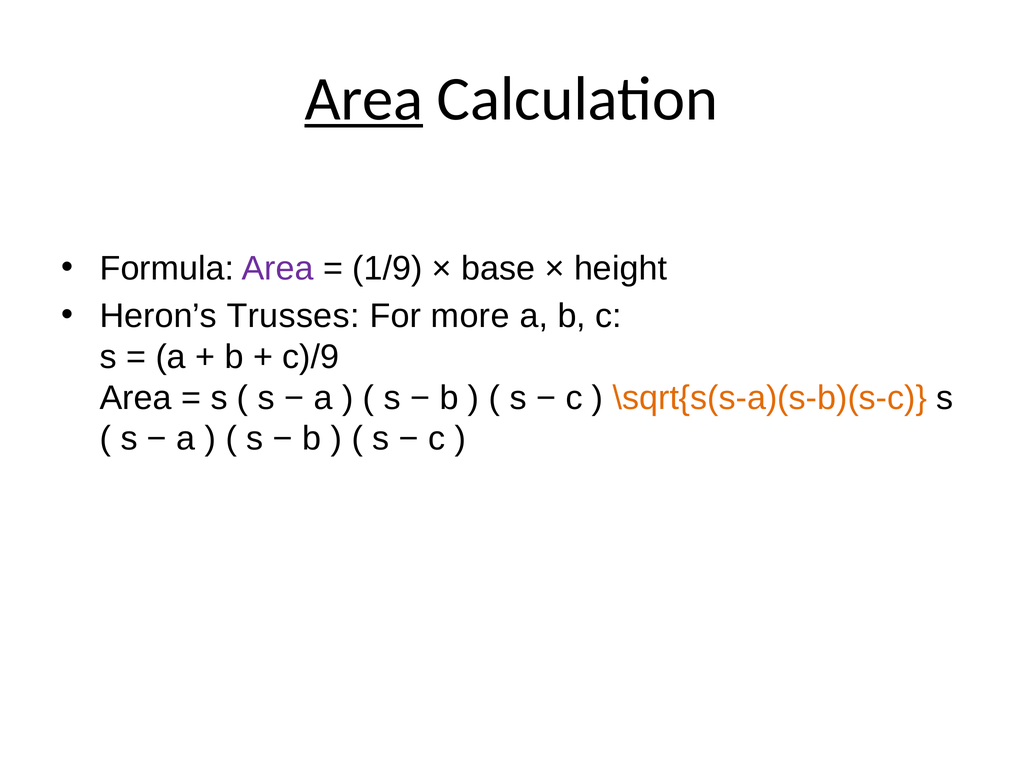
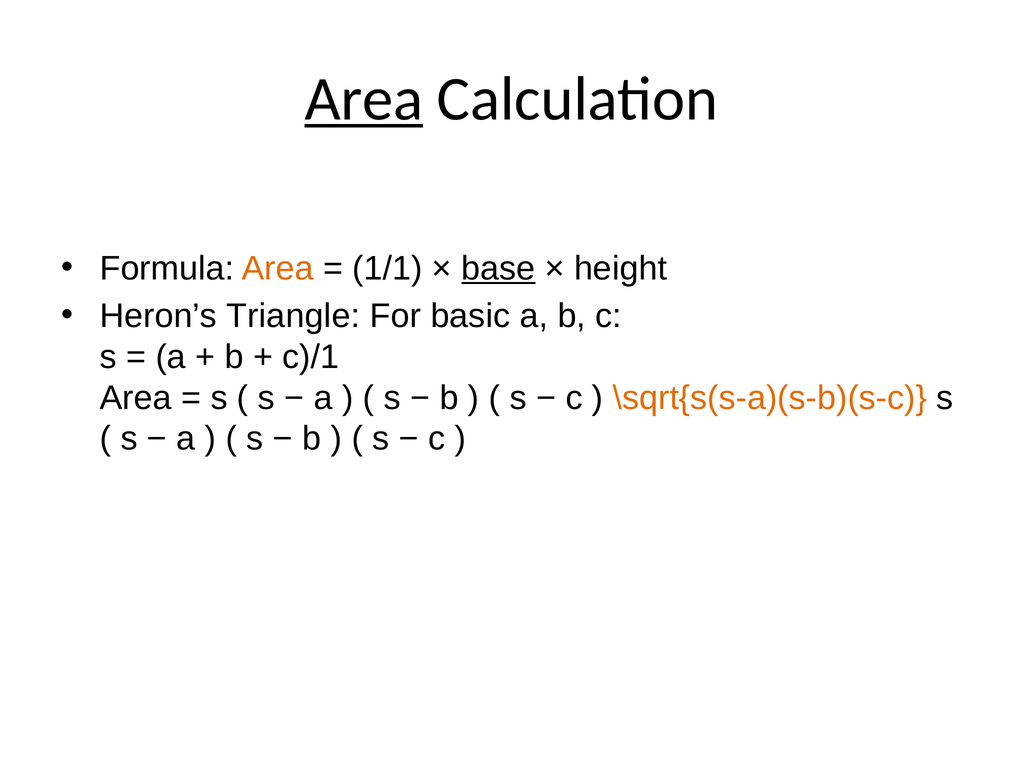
Area at (278, 268) colour: purple -> orange
1/9: 1/9 -> 1/1
base underline: none -> present
Trusses: Trusses -> Triangle
more: more -> basic
c)/9: c)/9 -> c)/1
